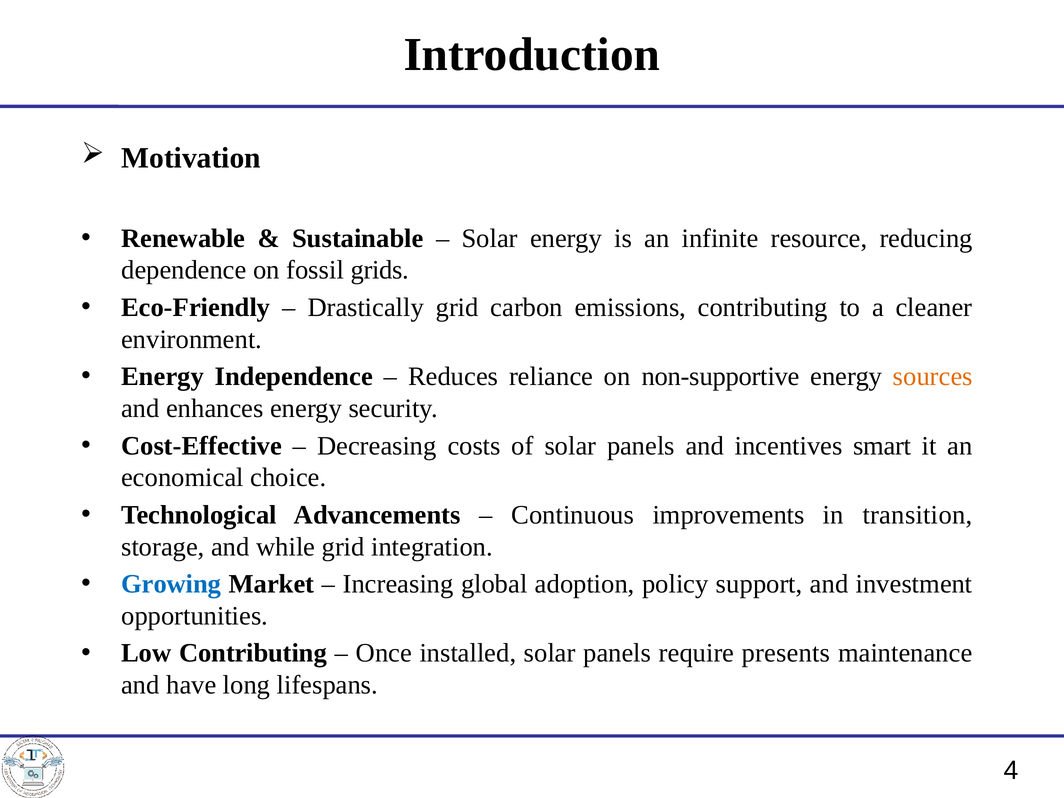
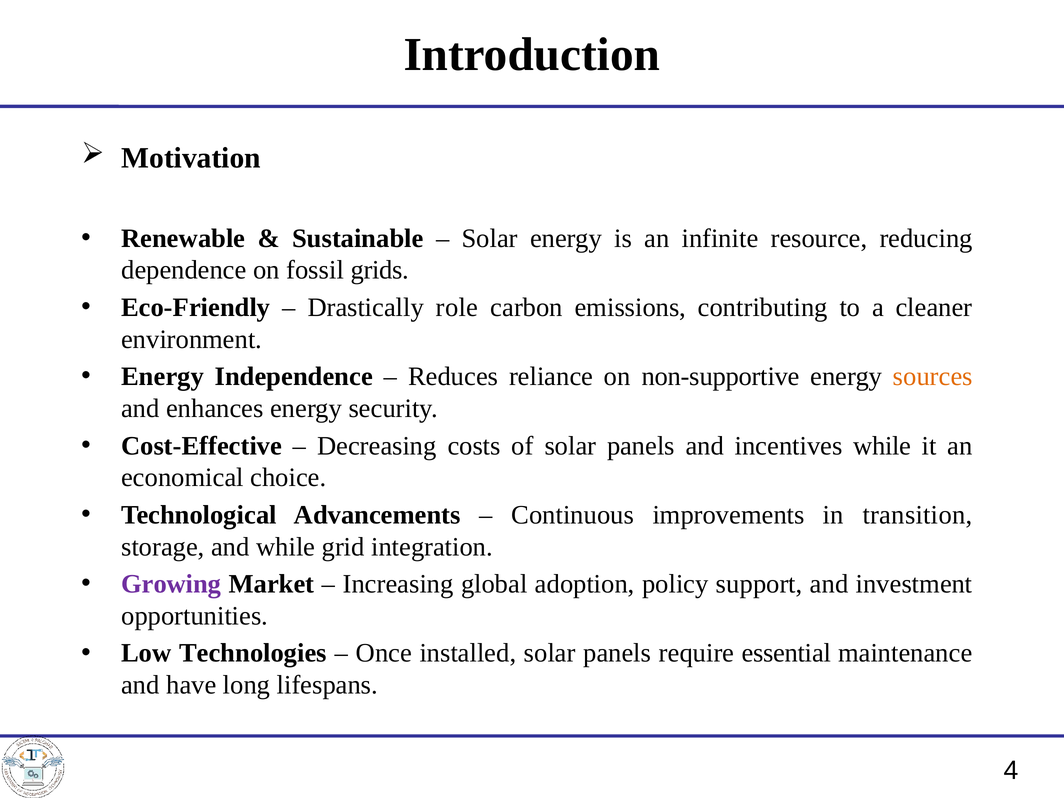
Drastically grid: grid -> role
incentives smart: smart -> while
Growing colour: blue -> purple
Low Contributing: Contributing -> Technologies
presents: presents -> essential
